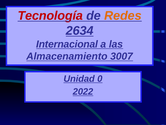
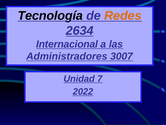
Tecnología colour: red -> black
Almacenamiento: Almacenamiento -> Administradores
0: 0 -> 7
